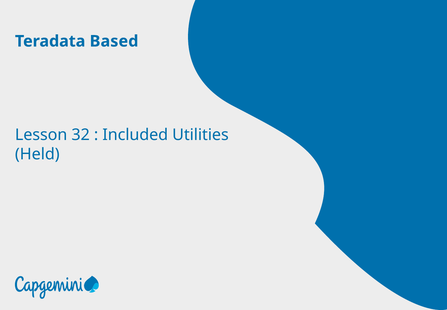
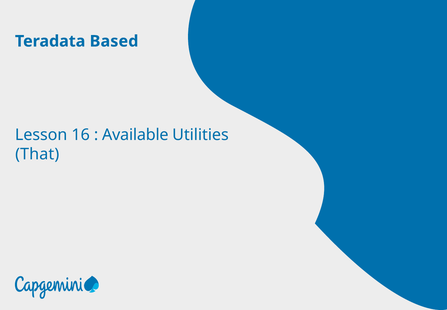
32: 32 -> 16
Included: Included -> Available
Held: Held -> That
